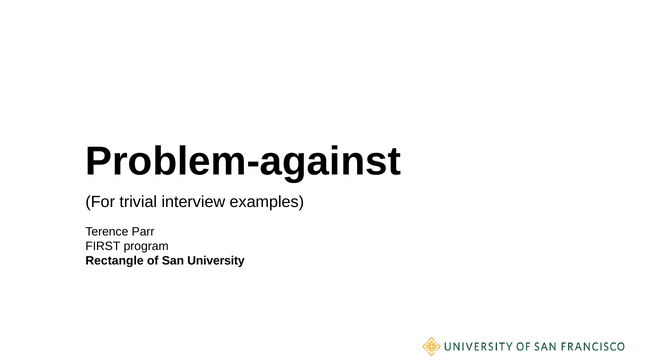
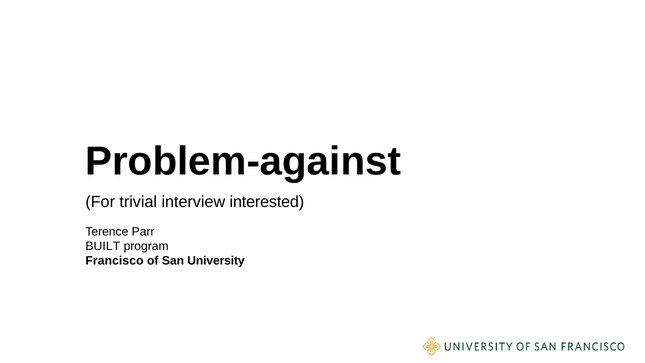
examples: examples -> interested
FIRST: FIRST -> BUILT
Rectangle: Rectangle -> Francisco
